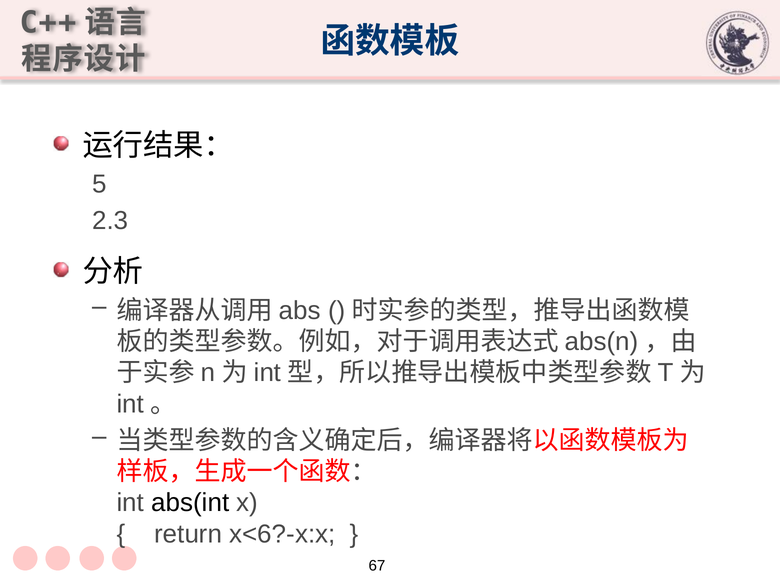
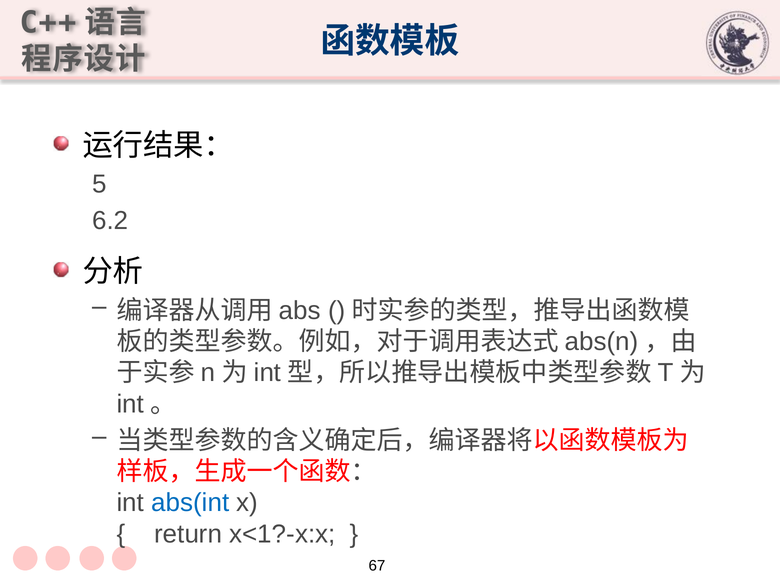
2.3: 2.3 -> 6.2
abs(int colour: black -> blue
x<6?-x:x: x<6?-x:x -> x<1?-x:x
